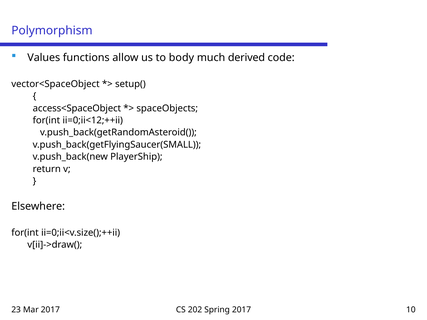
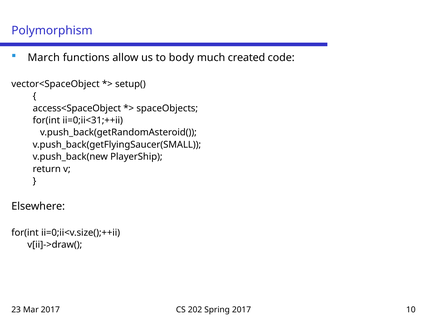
Values: Values -> March
derived: derived -> created
ii=0;ii<12;++ii: ii=0;ii<12;++ii -> ii=0;ii<31;++ii
